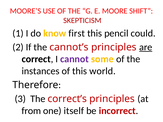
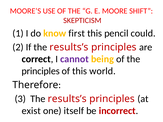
If the cannot’s: cannot’s -> results’s
are underline: present -> none
some: some -> being
instances at (41, 71): instances -> principles
3 The correct’s: correct’s -> results’s
from: from -> exist
